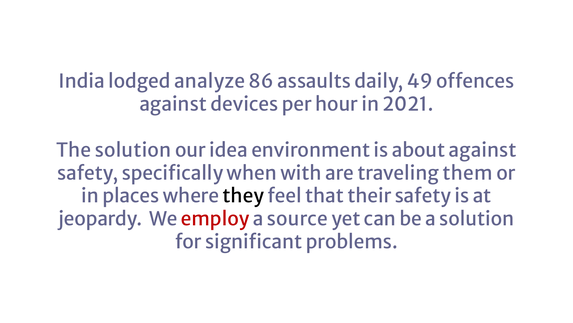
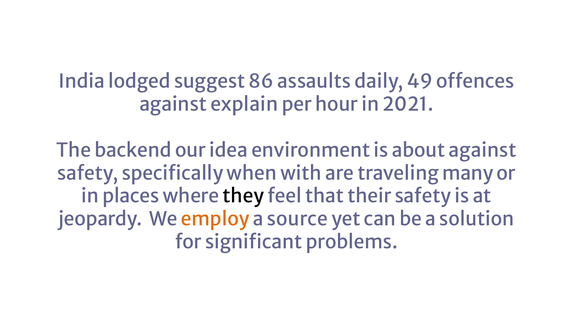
analyze: analyze -> suggest
devices: devices -> explain
The solution: solution -> backend
them: them -> many
employ colour: red -> orange
